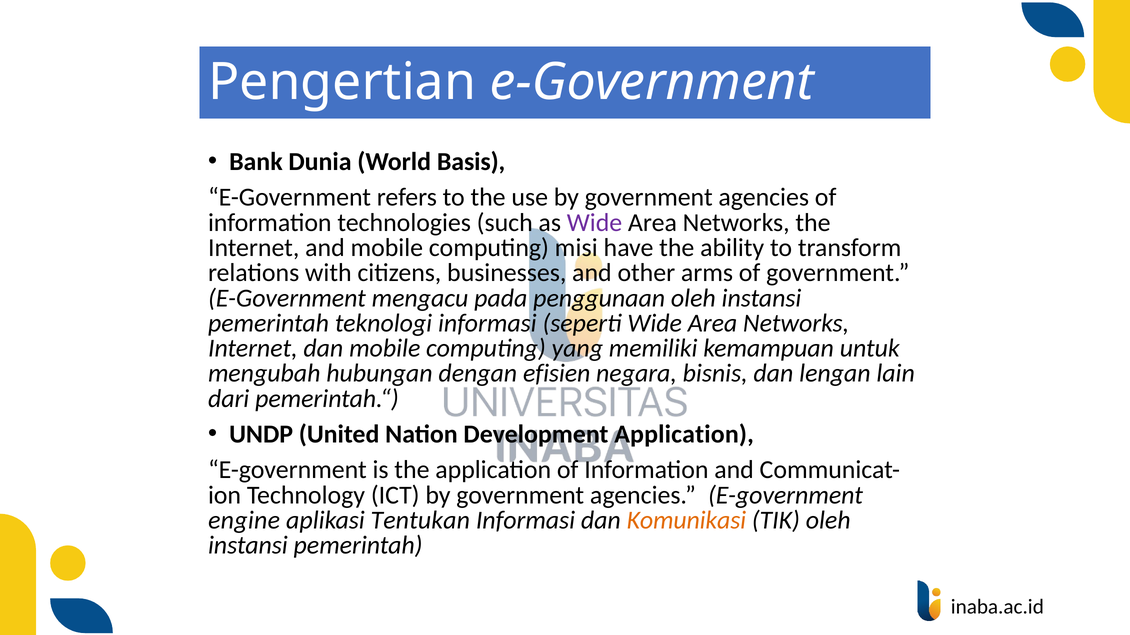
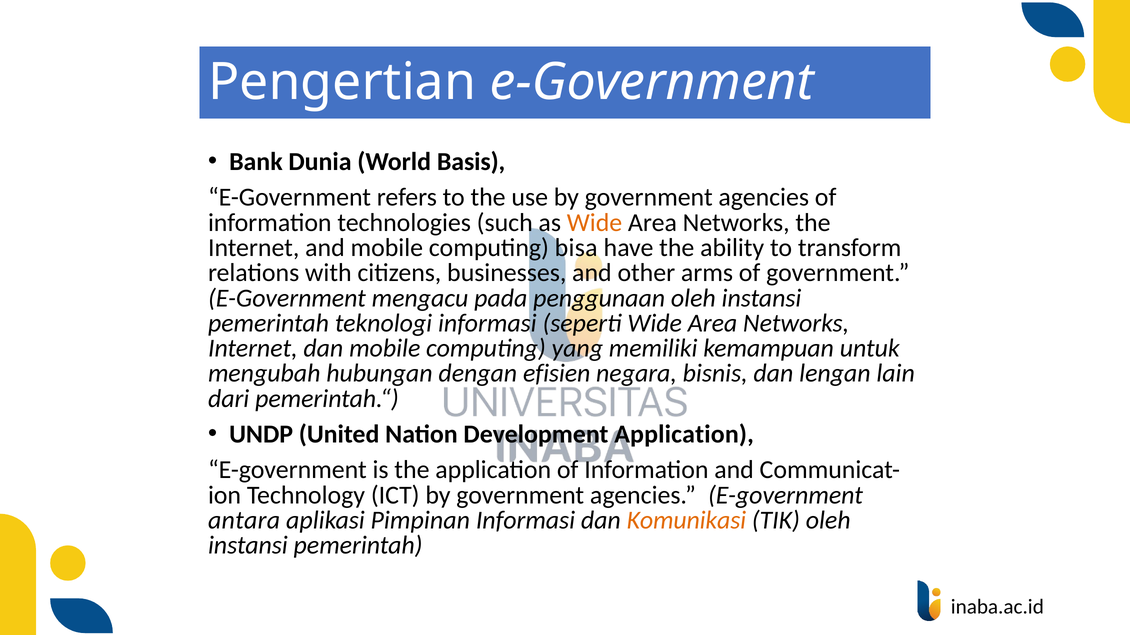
Wide at (595, 223) colour: purple -> orange
misi: misi -> bisa
engine: engine -> antara
Tentukan: Tentukan -> Pimpinan
